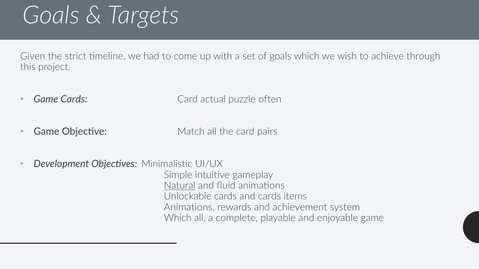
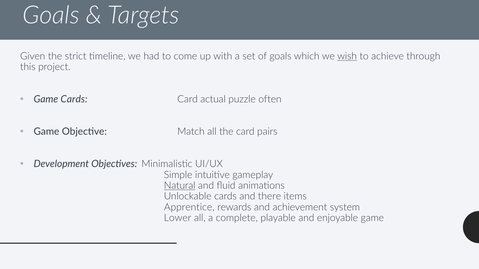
wish underline: none -> present
and cards: cards -> there
Animations at (189, 207): Animations -> Apprentice
Which at (178, 218): Which -> Lower
